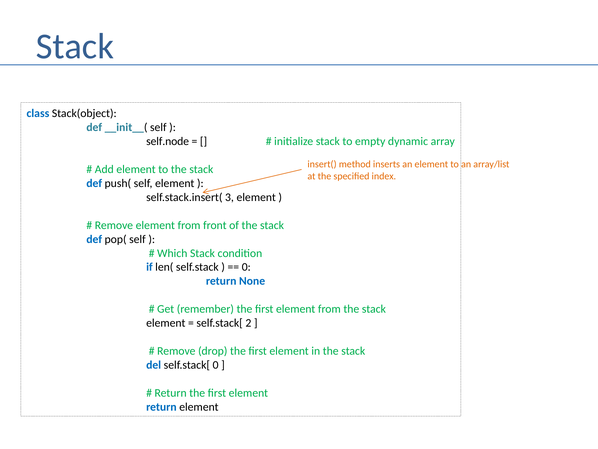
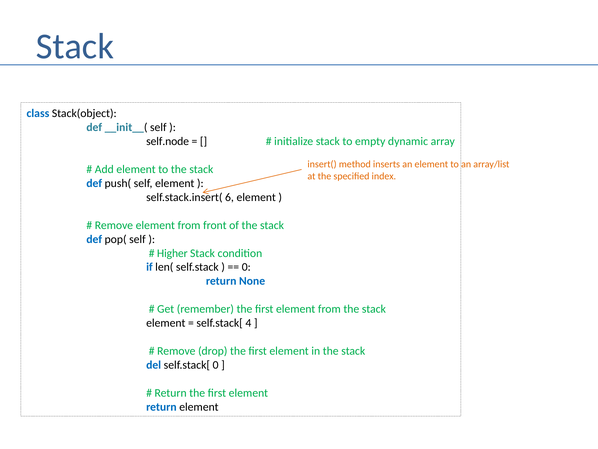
3: 3 -> 6
Which: Which -> Higher
2: 2 -> 4
